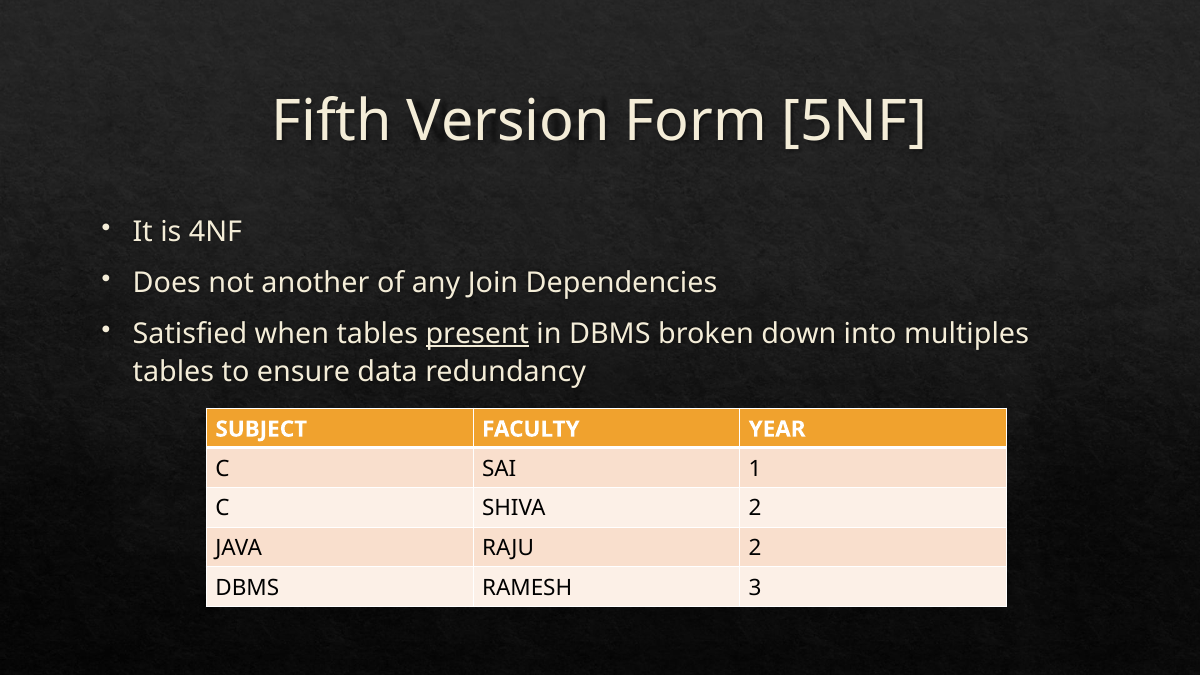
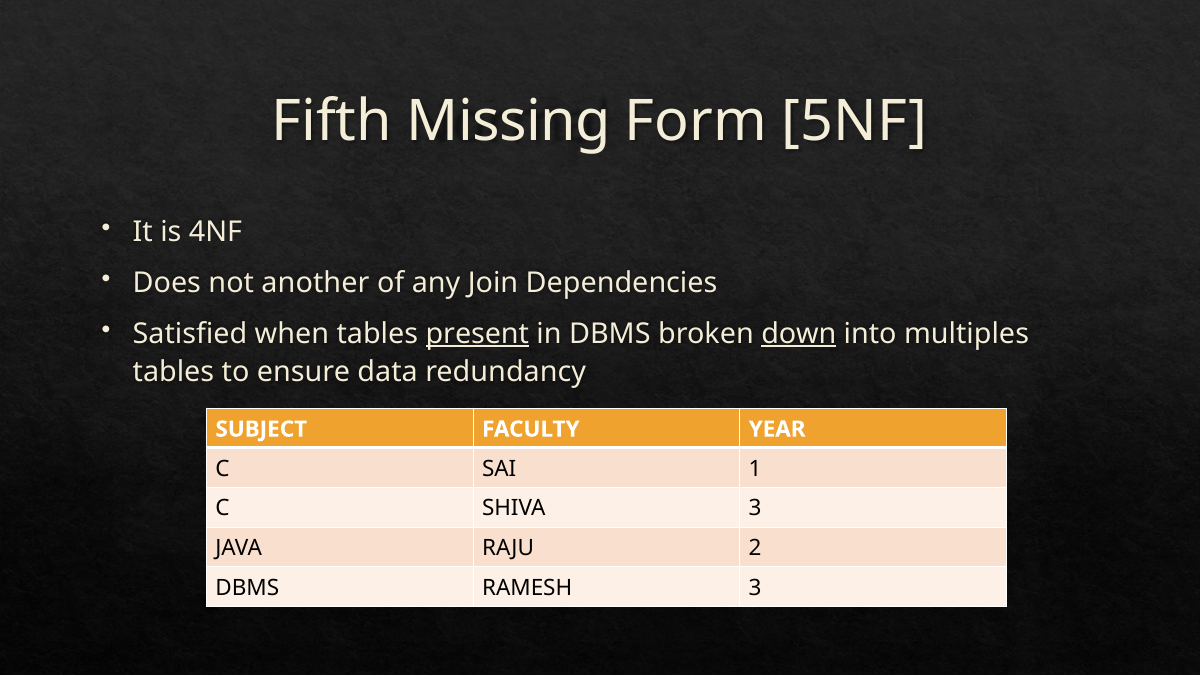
Version: Version -> Missing
down underline: none -> present
SHIVA 2: 2 -> 3
